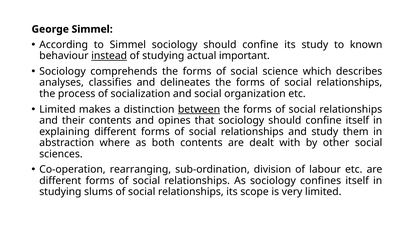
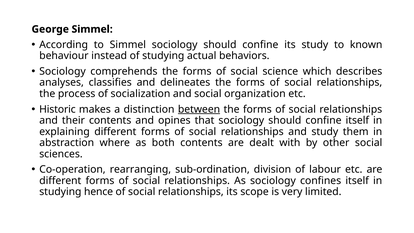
instead underline: present -> none
important: important -> behaviors
Limited at (57, 109): Limited -> Historic
slums: slums -> hence
